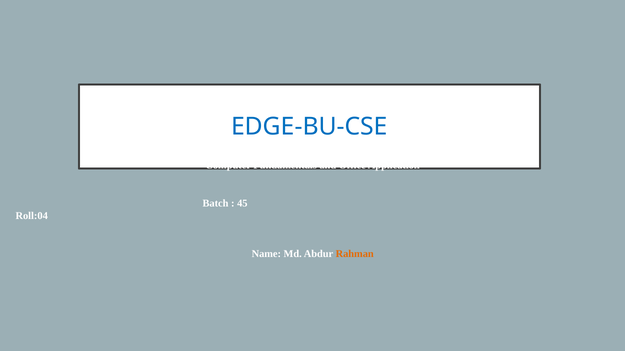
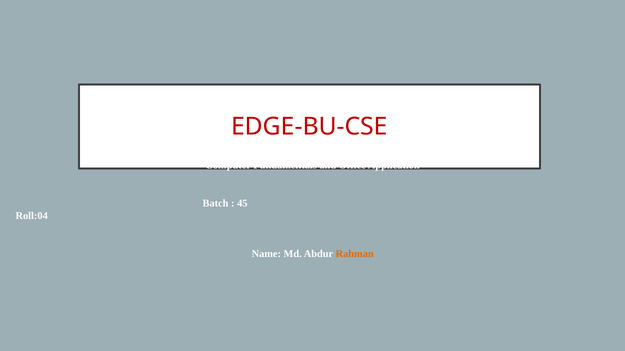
EDGE-BU-CSE colour: blue -> red
